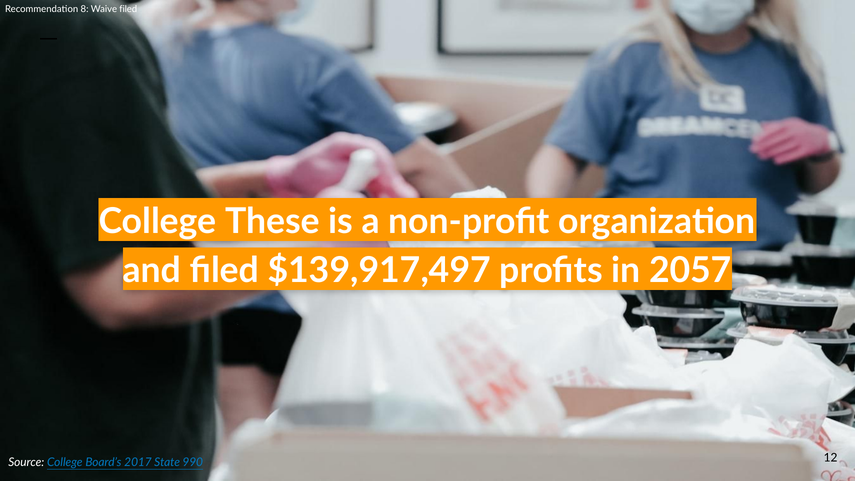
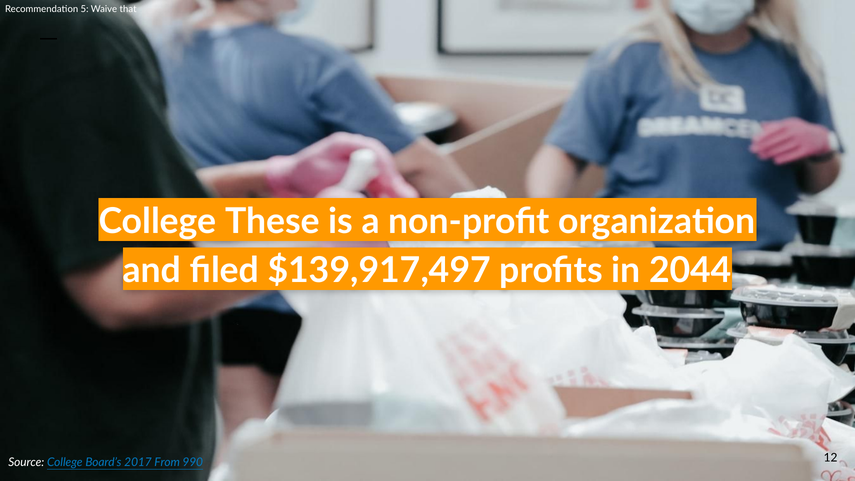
8: 8 -> 5
Waive filed: filed -> that
2057: 2057 -> 2044
State: State -> From
